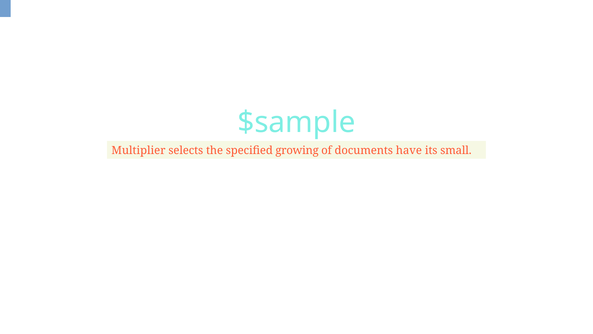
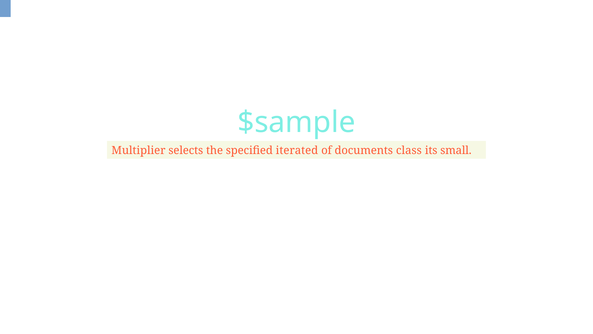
growing: growing -> iterated
have: have -> class
